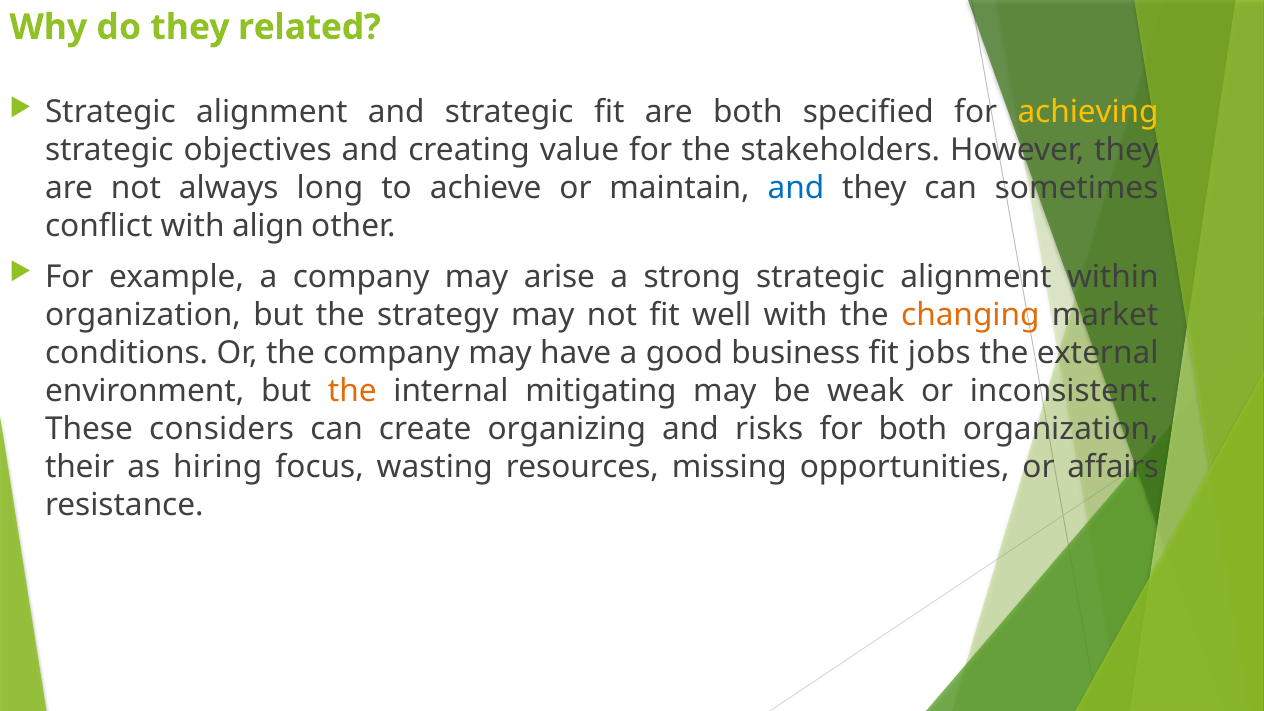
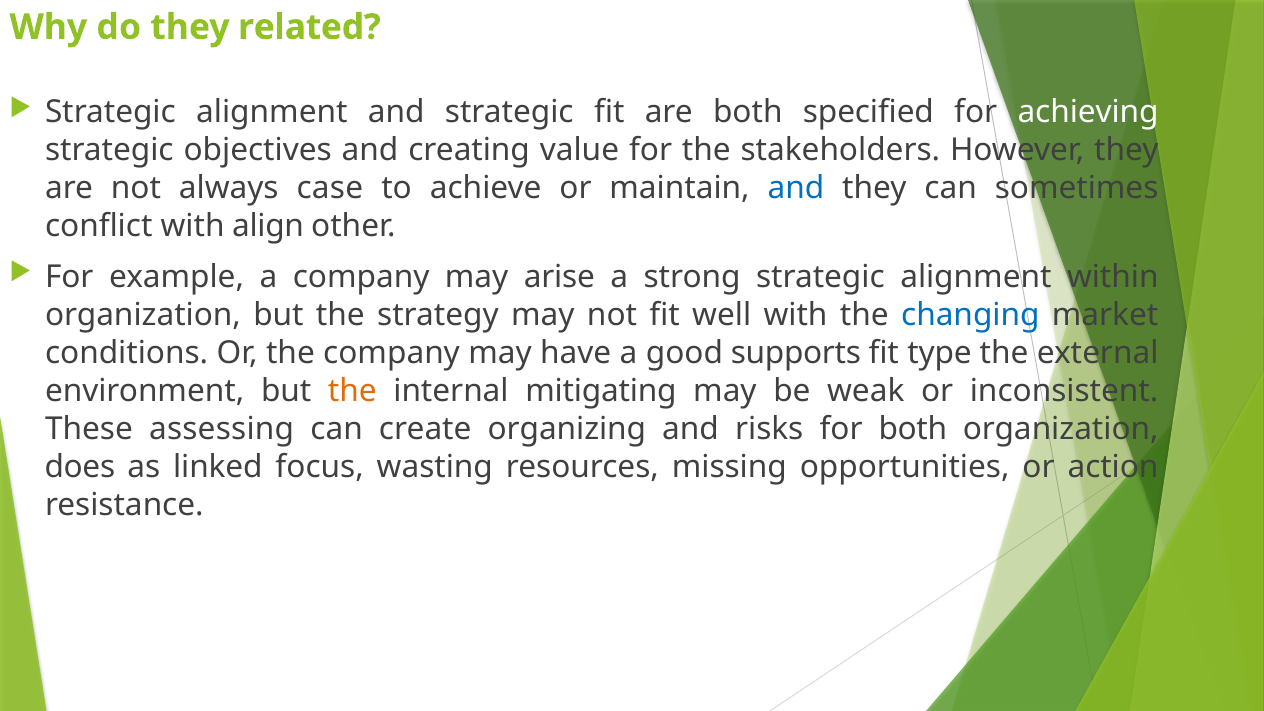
achieving colour: yellow -> white
long: long -> case
changing colour: orange -> blue
business: business -> supports
jobs: jobs -> type
considers: considers -> assessing
their: their -> does
hiring: hiring -> linked
affairs: affairs -> action
